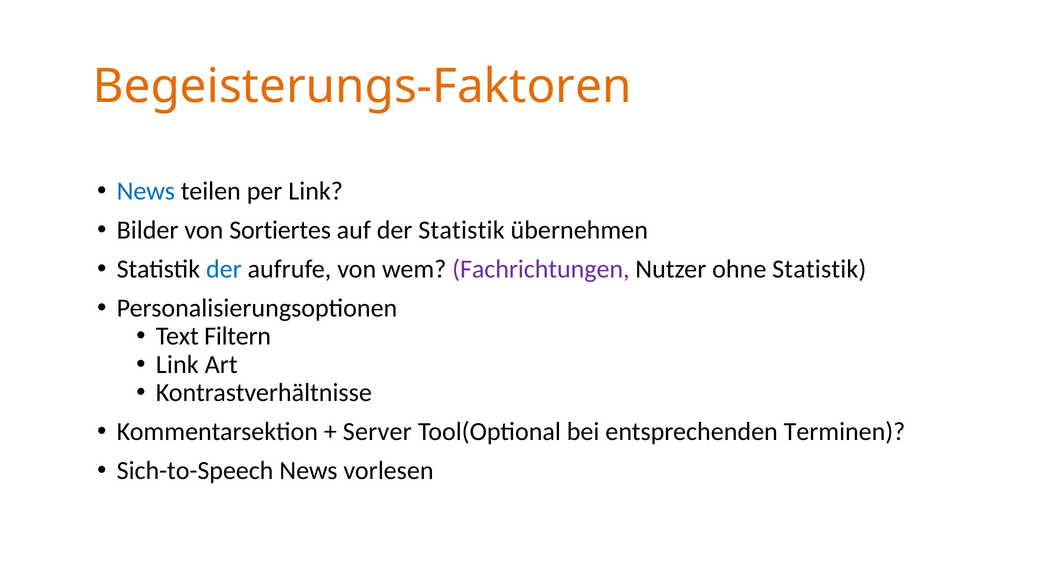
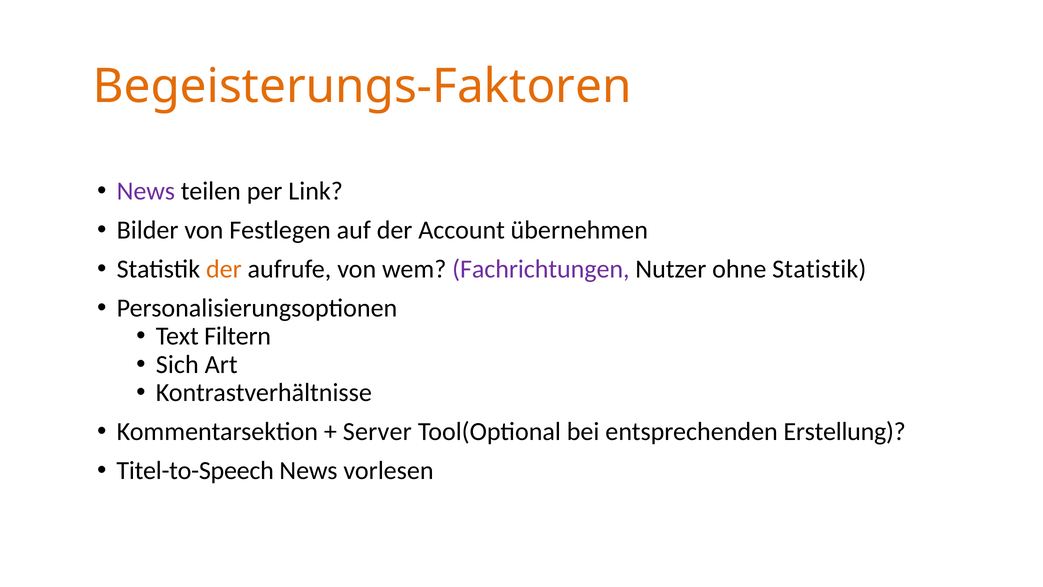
News at (146, 191) colour: blue -> purple
Sortiertes: Sortiertes -> Festlegen
der Statistik: Statistik -> Account
der at (224, 269) colour: blue -> orange
Link at (177, 364): Link -> Sich
Terminen: Terminen -> Erstellung
Sich-to-Speech: Sich-to-Speech -> Titel-to-Speech
